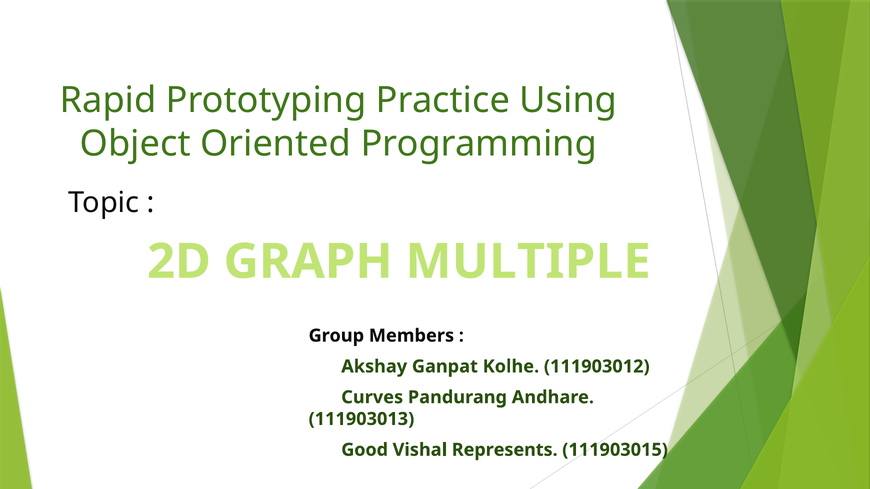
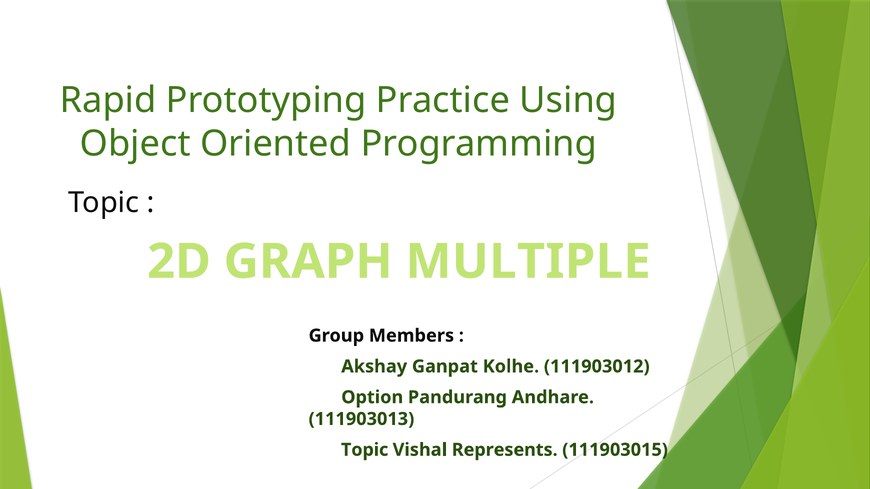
Curves: Curves -> Option
Good at (365, 450): Good -> Topic
